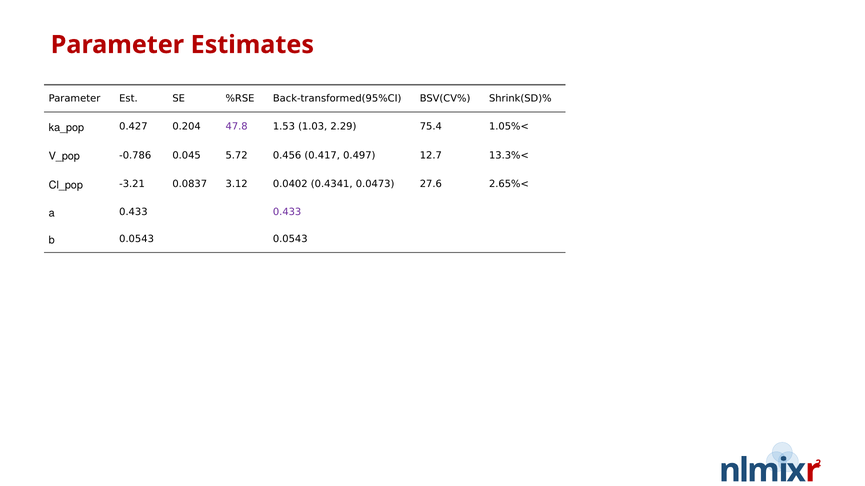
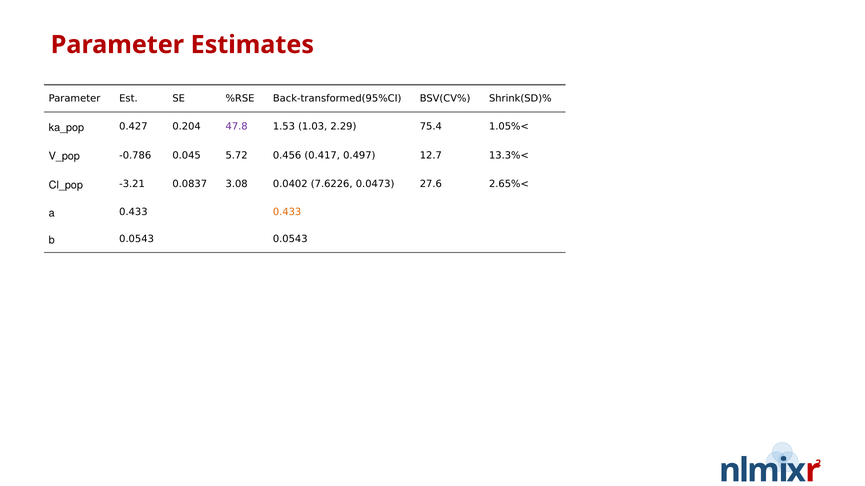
3.12: 3.12 -> 3.08
0.4341: 0.4341 -> 7.6226
0.433 at (287, 212) colour: purple -> orange
